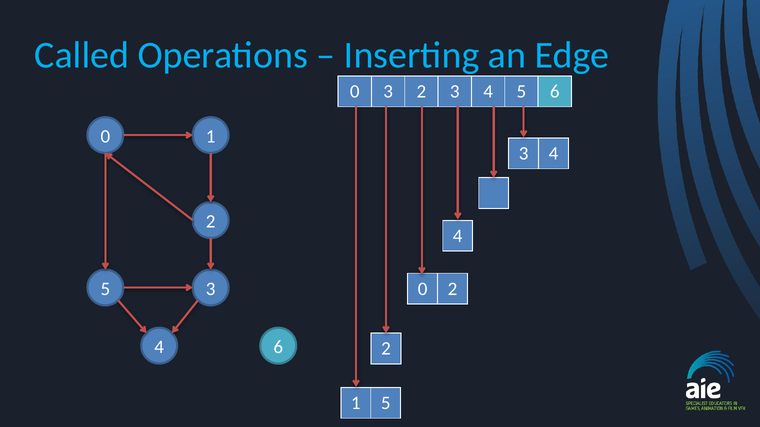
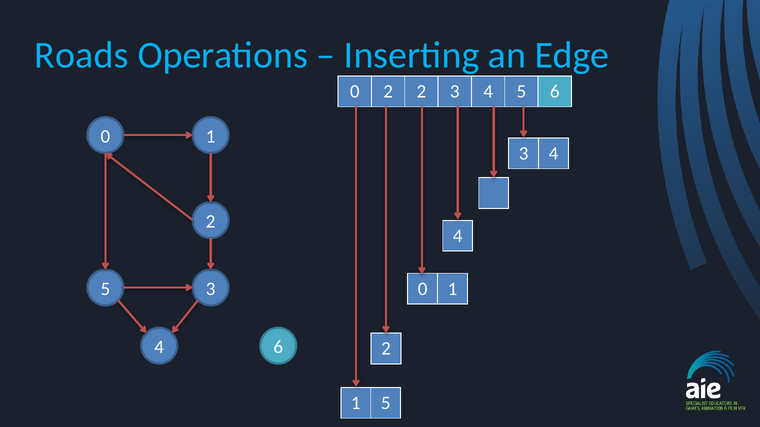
Called: Called -> Roads
3 at (388, 92): 3 -> 2
0 2: 2 -> 1
